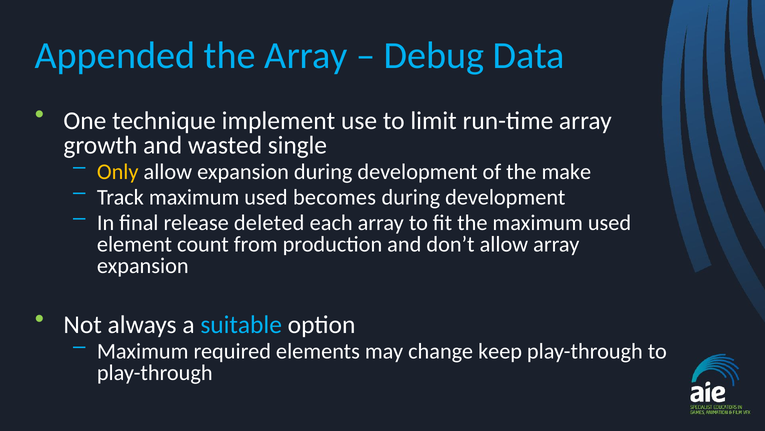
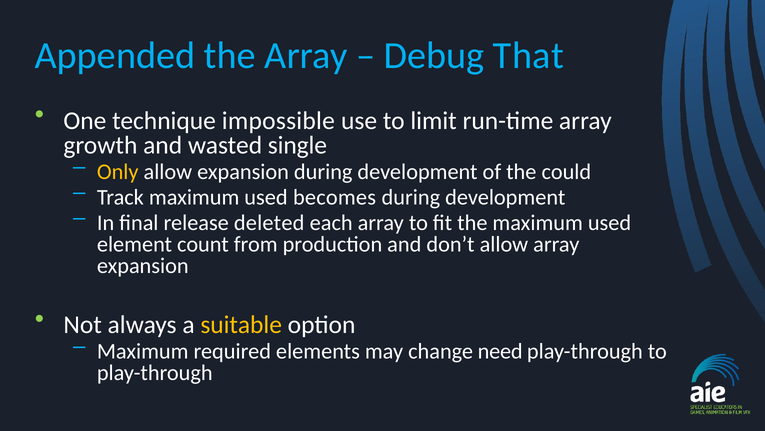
Data: Data -> That
implement: implement -> impossible
make: make -> could
suitable colour: light blue -> yellow
keep: keep -> need
